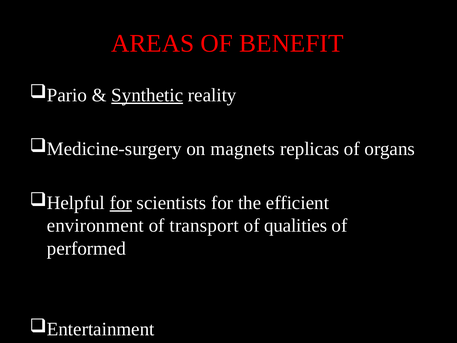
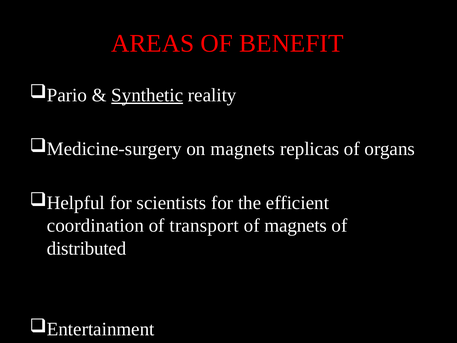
for at (121, 203) underline: present -> none
environment: environment -> coordination
of qualities: qualities -> magnets
performed: performed -> distributed
